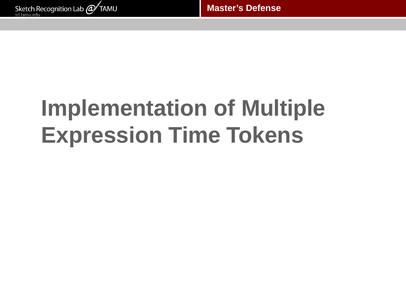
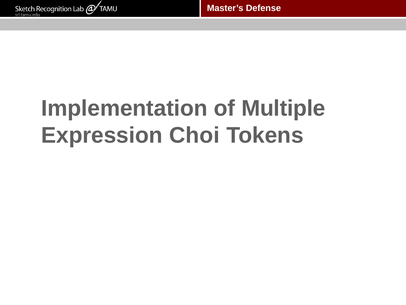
Time: Time -> Choi
